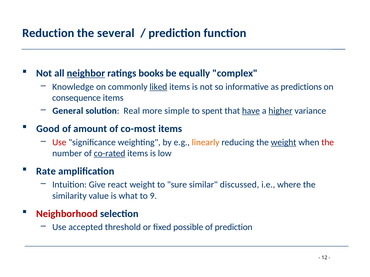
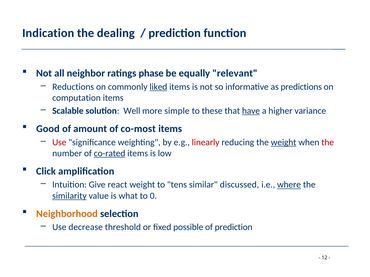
Reduction: Reduction -> Indication
several: several -> dealing
neighbor underline: present -> none
books: books -> phase
complex: complex -> relevant
Knowledge: Knowledge -> Reductions
consequence: consequence -> computation
General: General -> Scalable
Real: Real -> Well
spent: spent -> these
higher underline: present -> none
linearly colour: orange -> red
Rate: Rate -> Click
sure: sure -> tens
where underline: none -> present
similarity underline: none -> present
9: 9 -> 0
Neighborhood colour: red -> orange
accepted: accepted -> decrease
